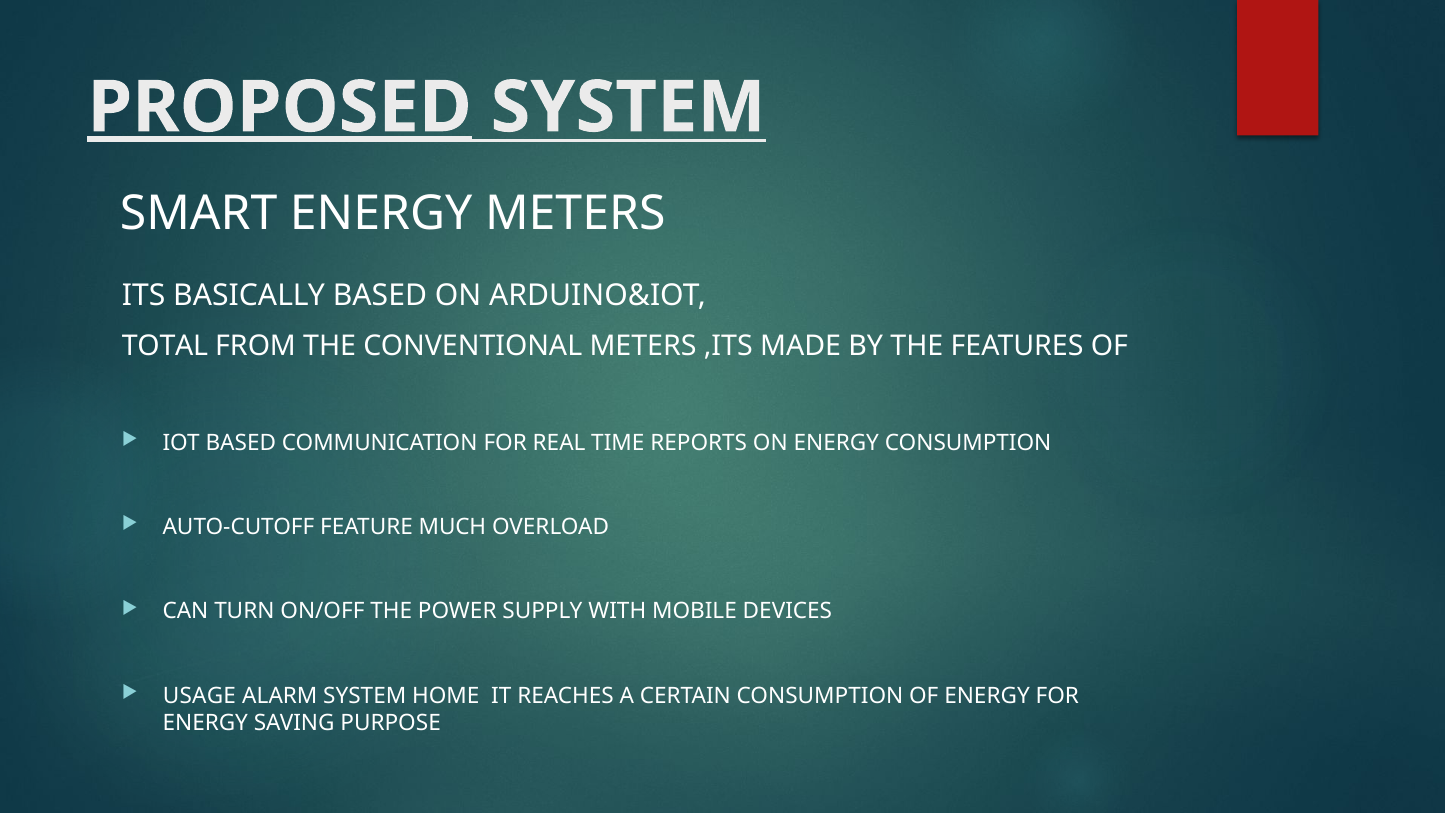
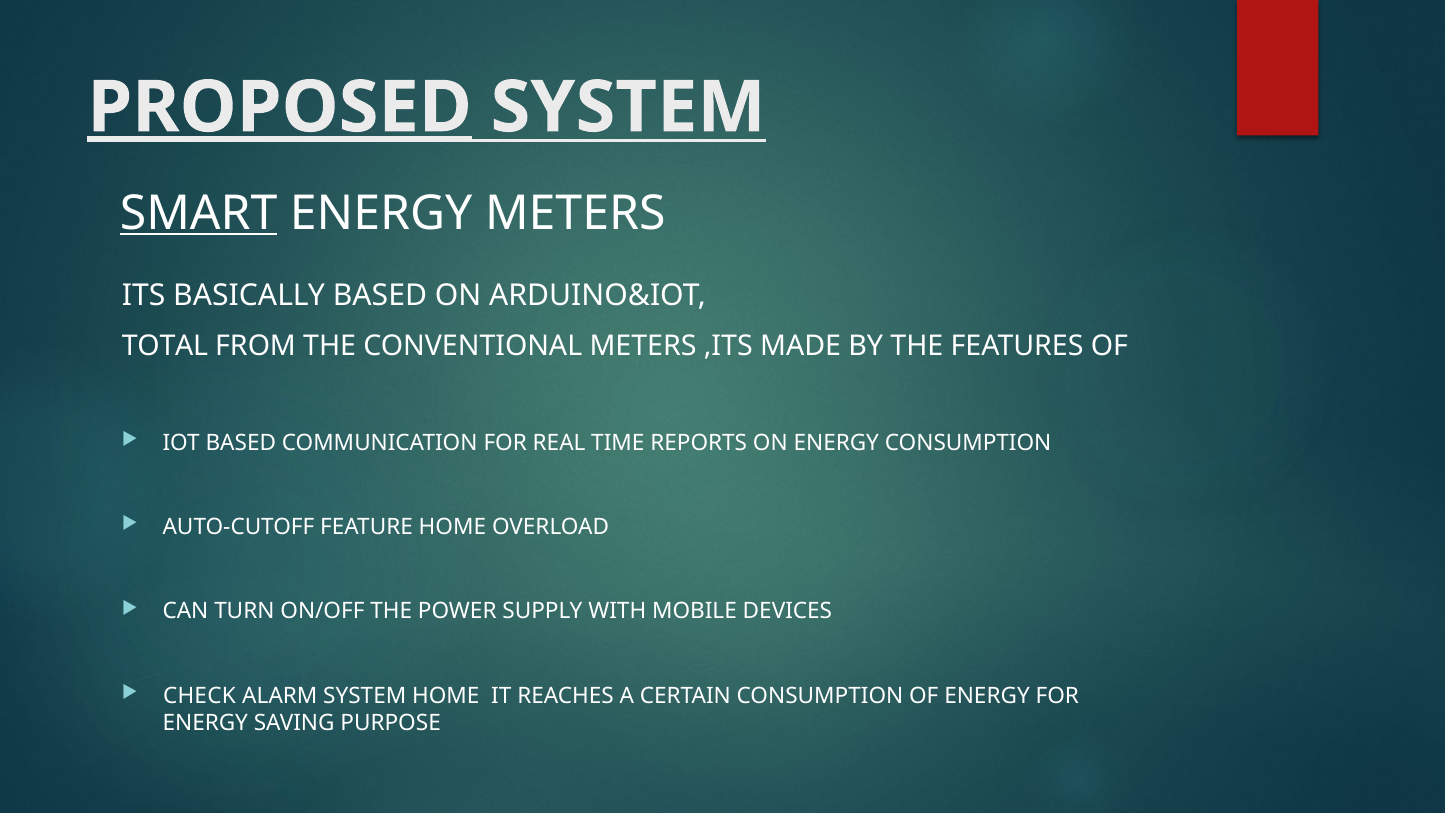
SMART underline: none -> present
FEATURE MUCH: MUCH -> HOME
USAGE: USAGE -> CHECK
